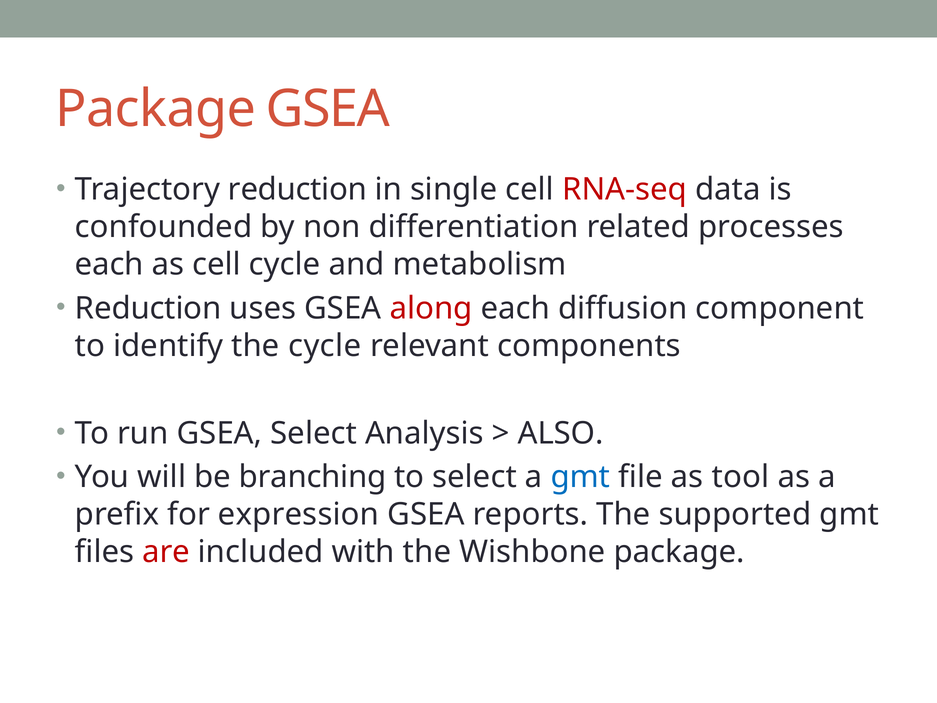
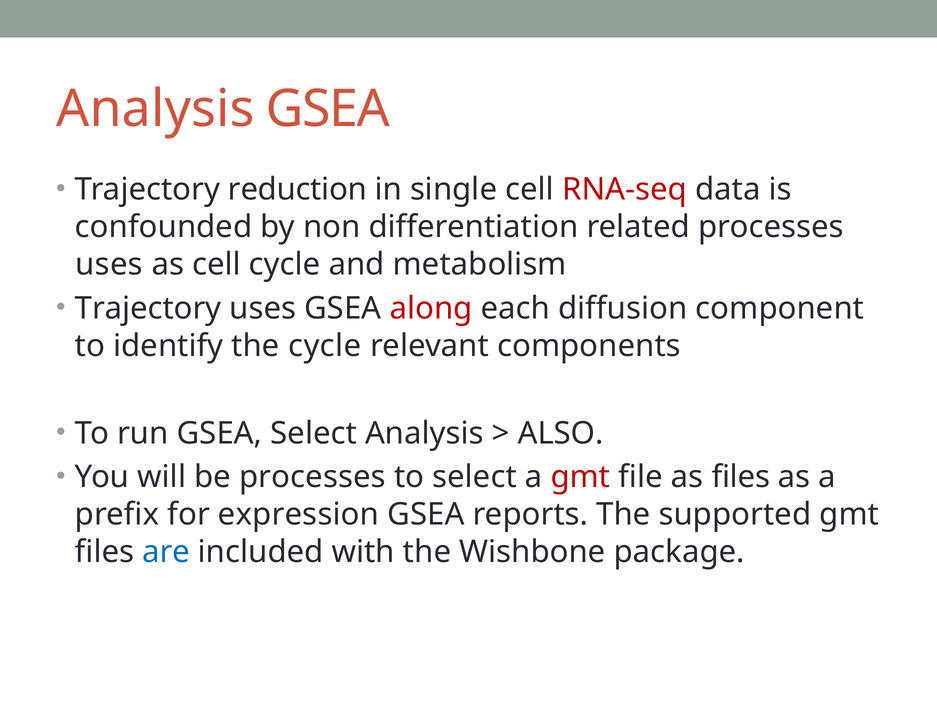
Package at (156, 109): Package -> Analysis
each at (109, 265): each -> uses
Reduction at (148, 308): Reduction -> Trajectory
be branching: branching -> processes
gmt at (580, 477) colour: blue -> red
as tool: tool -> files
are colour: red -> blue
